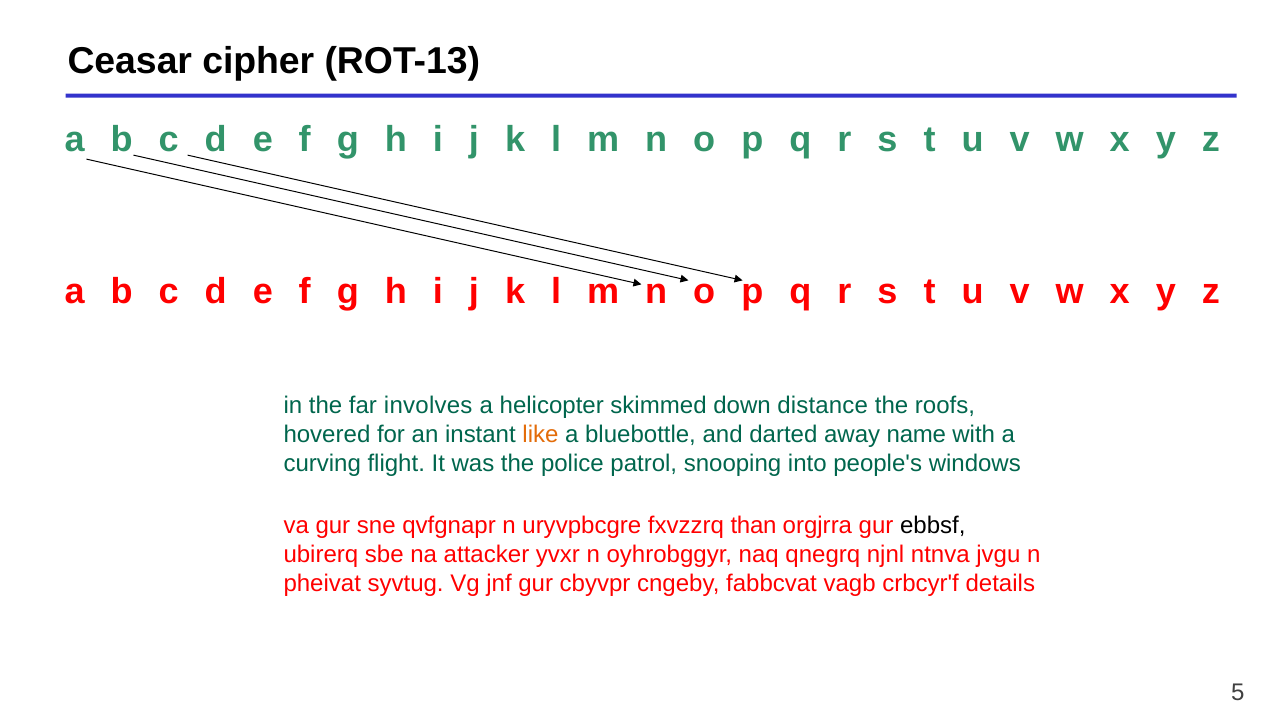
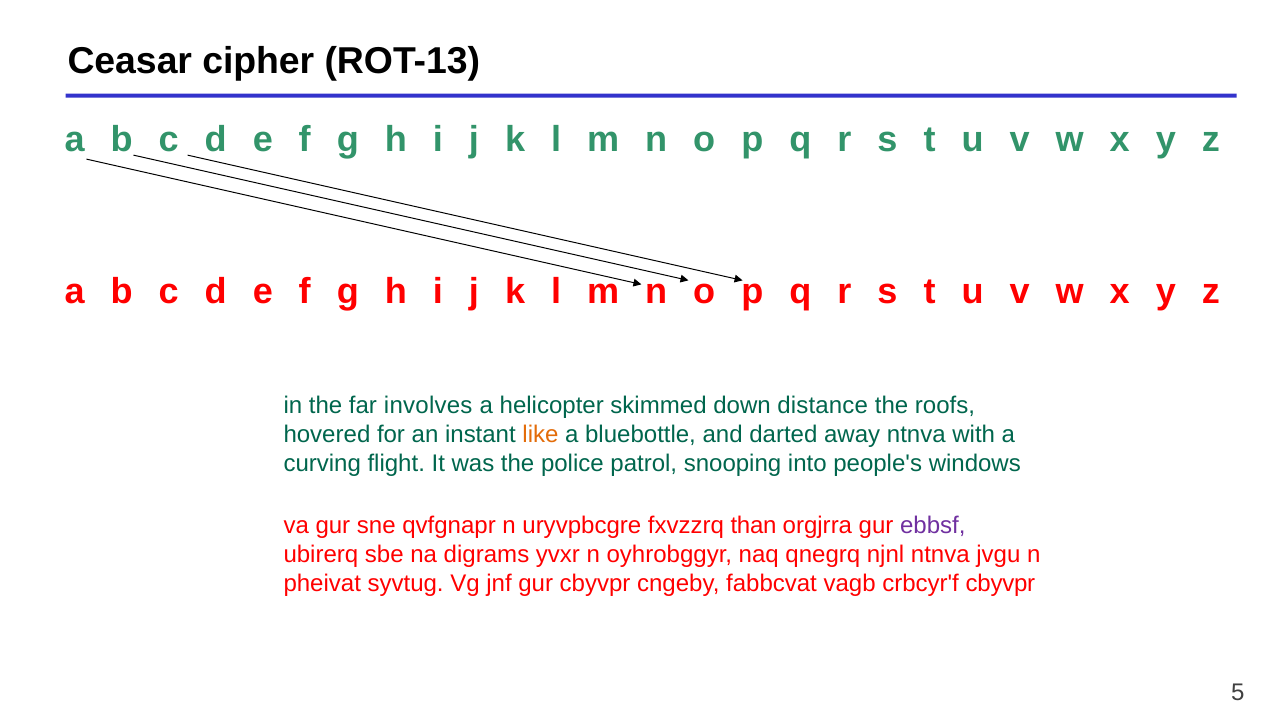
away name: name -> ntnva
ebbsf colour: black -> purple
attacker: attacker -> digrams
crbcyr'f details: details -> cbyvpr
